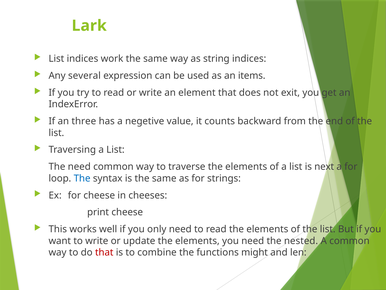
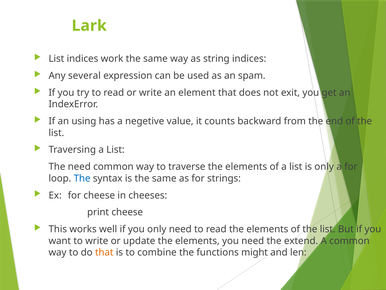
items: items -> spam
three: three -> using
is next: next -> only
nested: nested -> extend
that at (104, 252) colour: red -> orange
